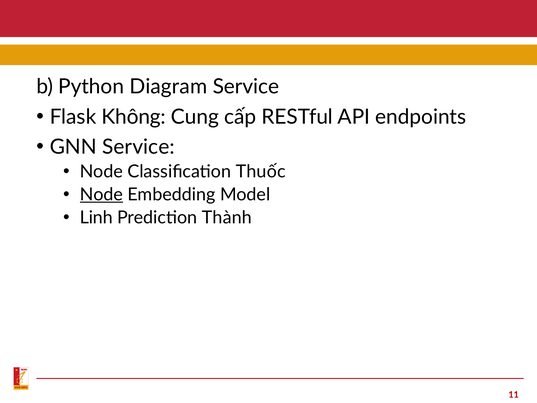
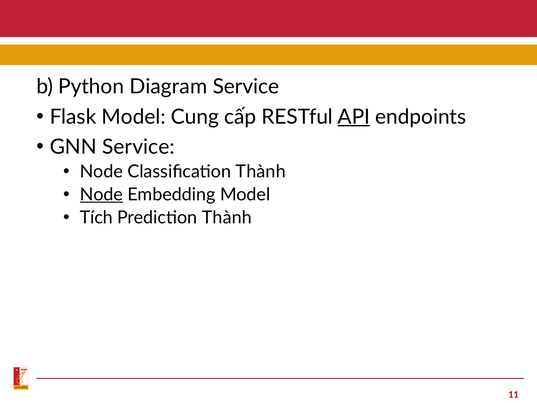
Flask Không: Không -> Model
API underline: none -> present
Classification Thuốc: Thuốc -> Thành
Linh: Linh -> Tích
